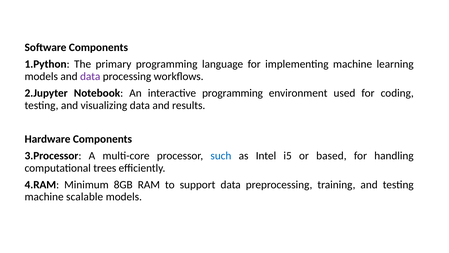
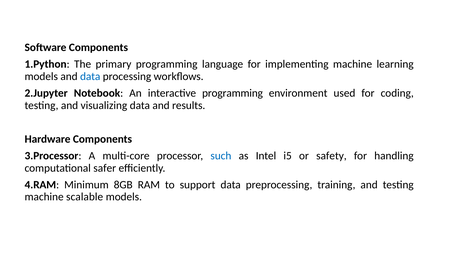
data at (90, 76) colour: purple -> blue
based: based -> safety
trees: trees -> safer
